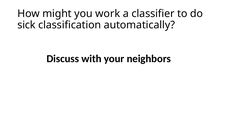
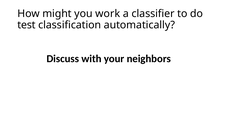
sick: sick -> test
